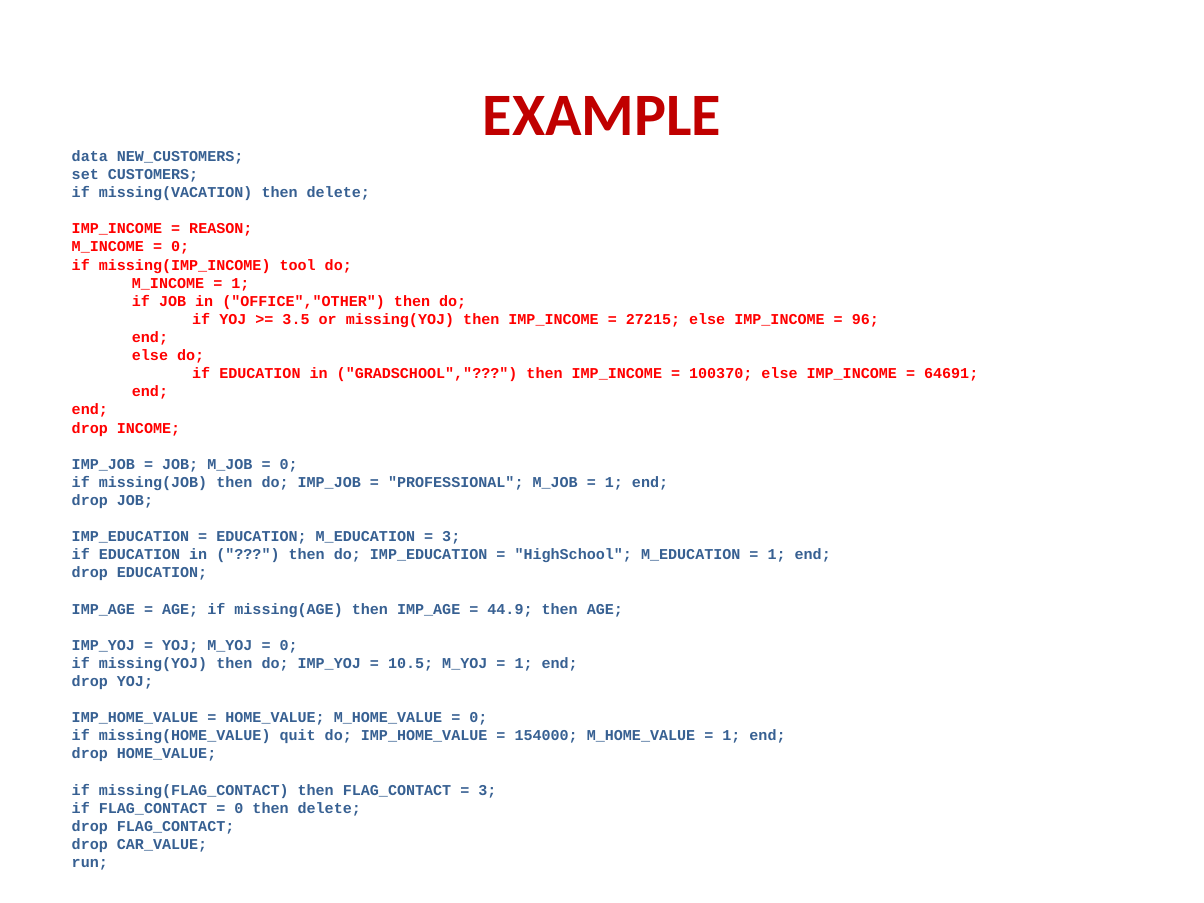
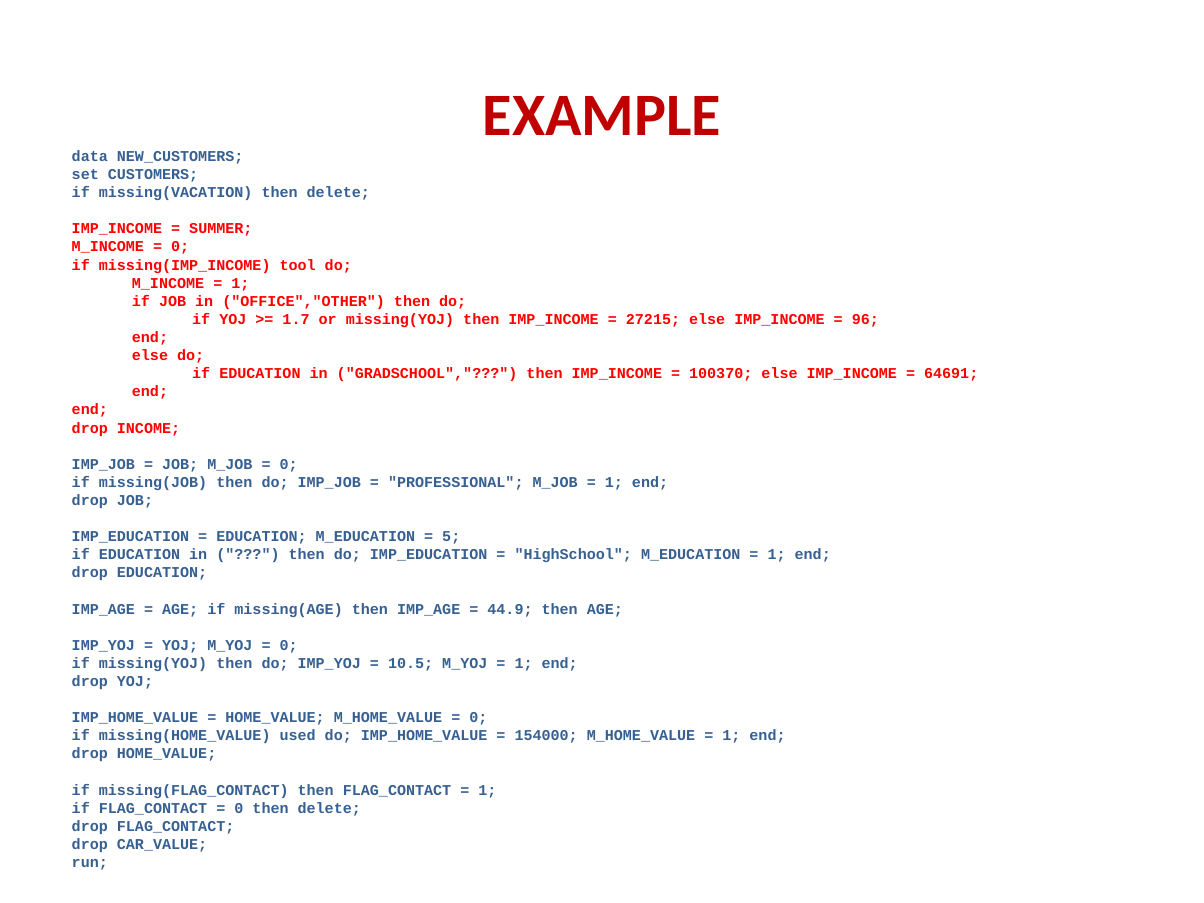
REASON: REASON -> SUMMER
3.5: 3.5 -> 1.7
3 at (451, 537): 3 -> 5
quit: quit -> used
3 at (487, 790): 3 -> 1
